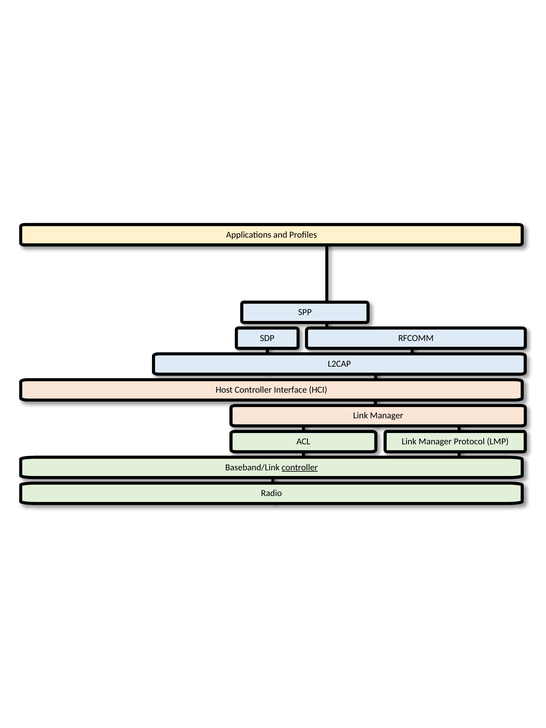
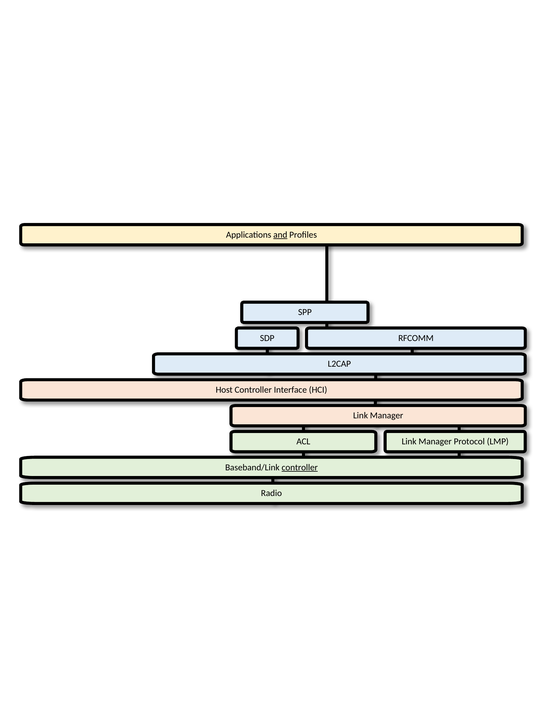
and underline: none -> present
